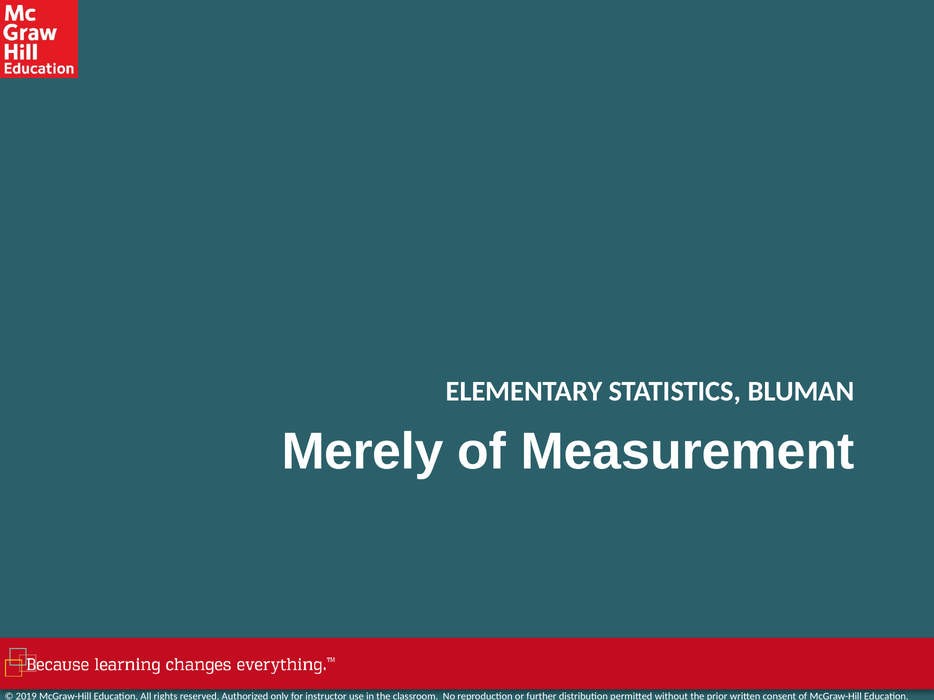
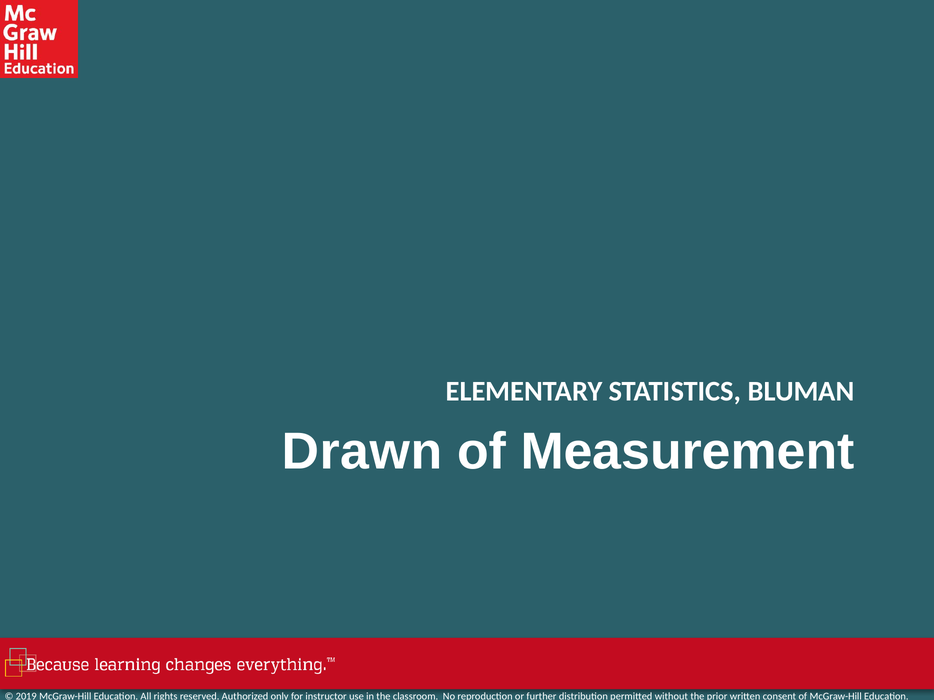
Merely: Merely -> Drawn
